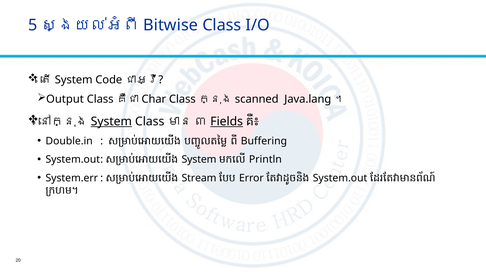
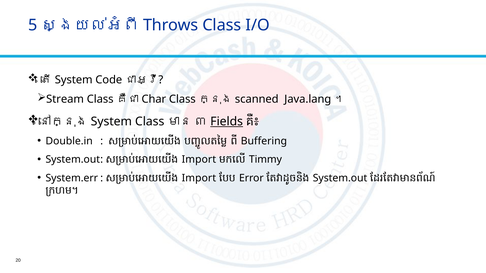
Bitwise: Bitwise -> Throws
Output: Output -> Stream
System at (111, 122) underline: present -> none
System at (199, 160): System -> Import
Println: Println -> Timmy
Stream at (199, 178): Stream -> Import
